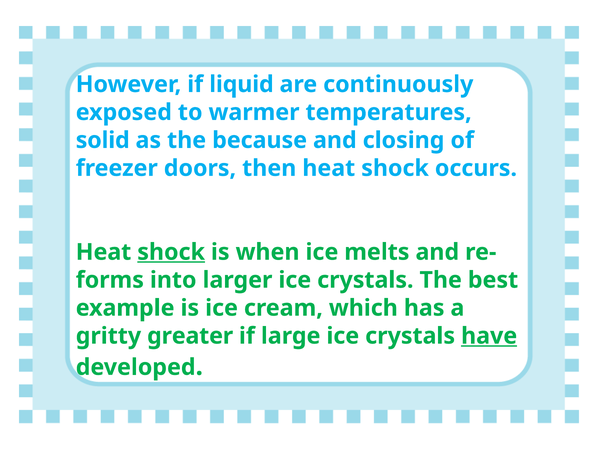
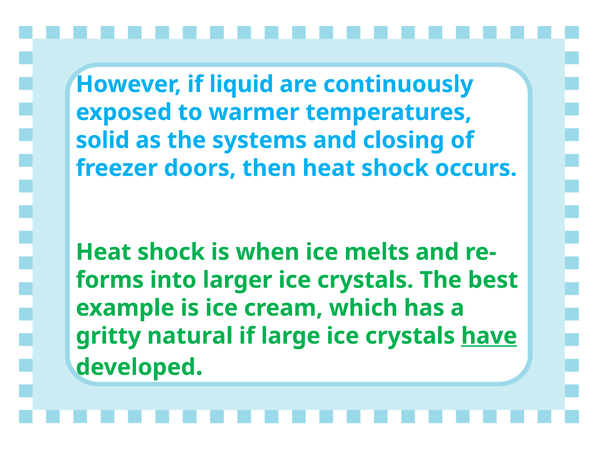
because: because -> systems
shock at (171, 252) underline: present -> none
greater: greater -> natural
